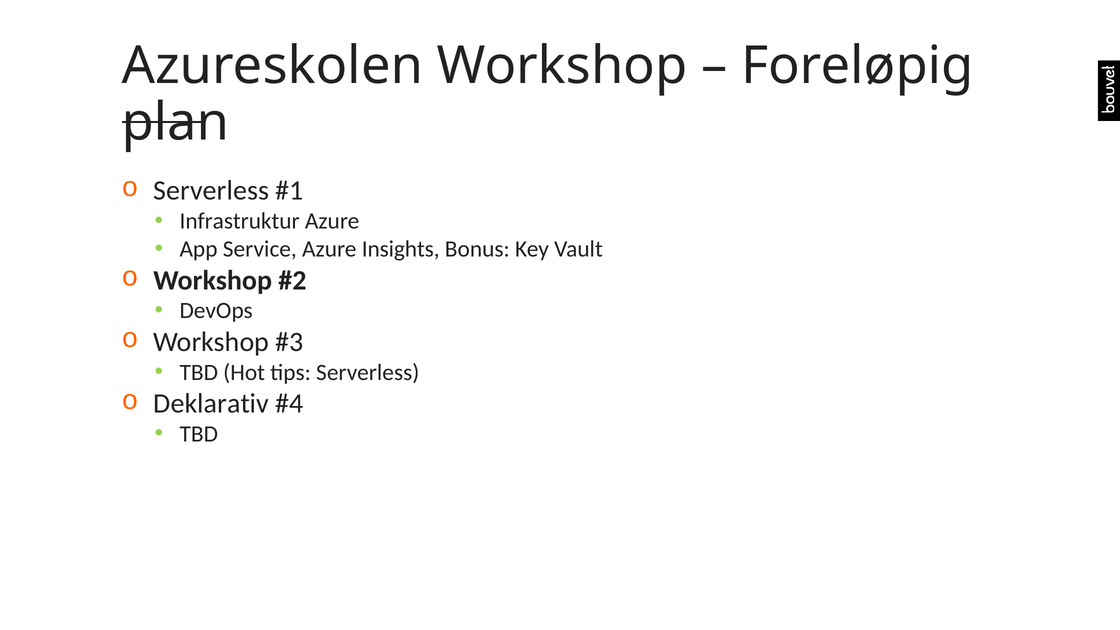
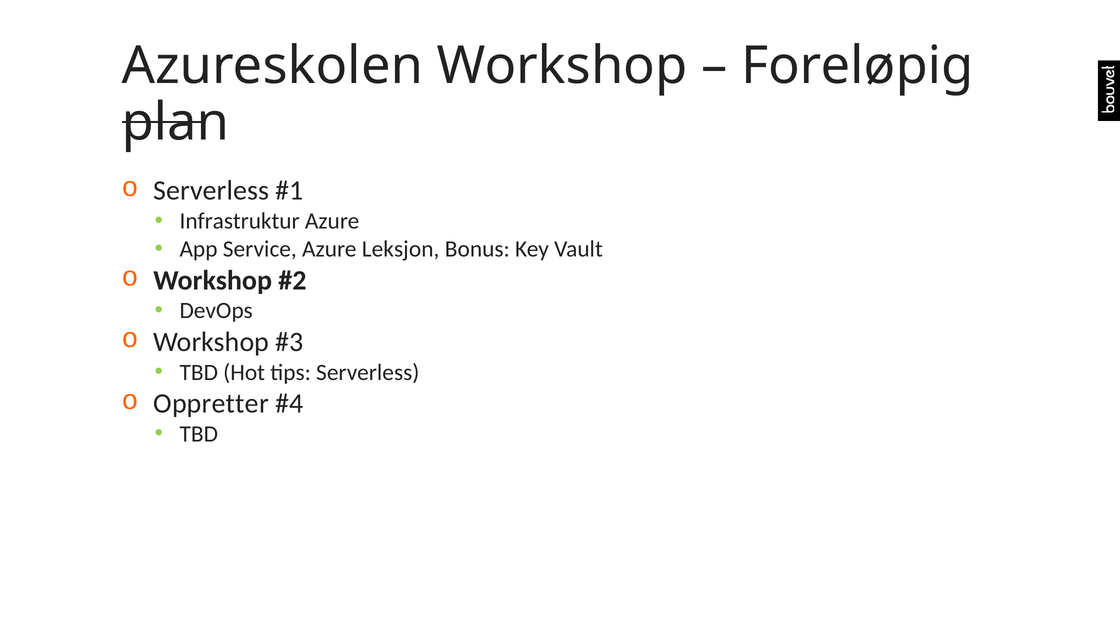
Insights: Insights -> Leksjon
Deklarativ: Deklarativ -> Oppretter
